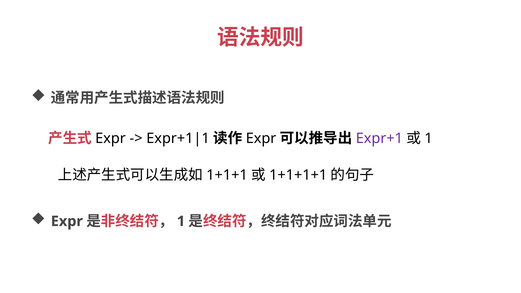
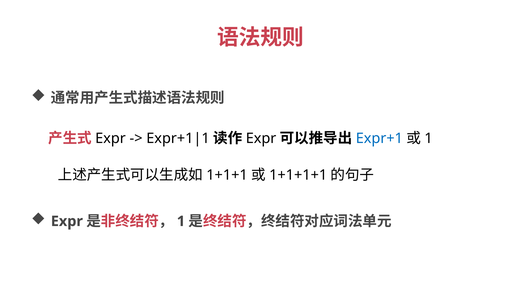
Expr+1 colour: purple -> blue
